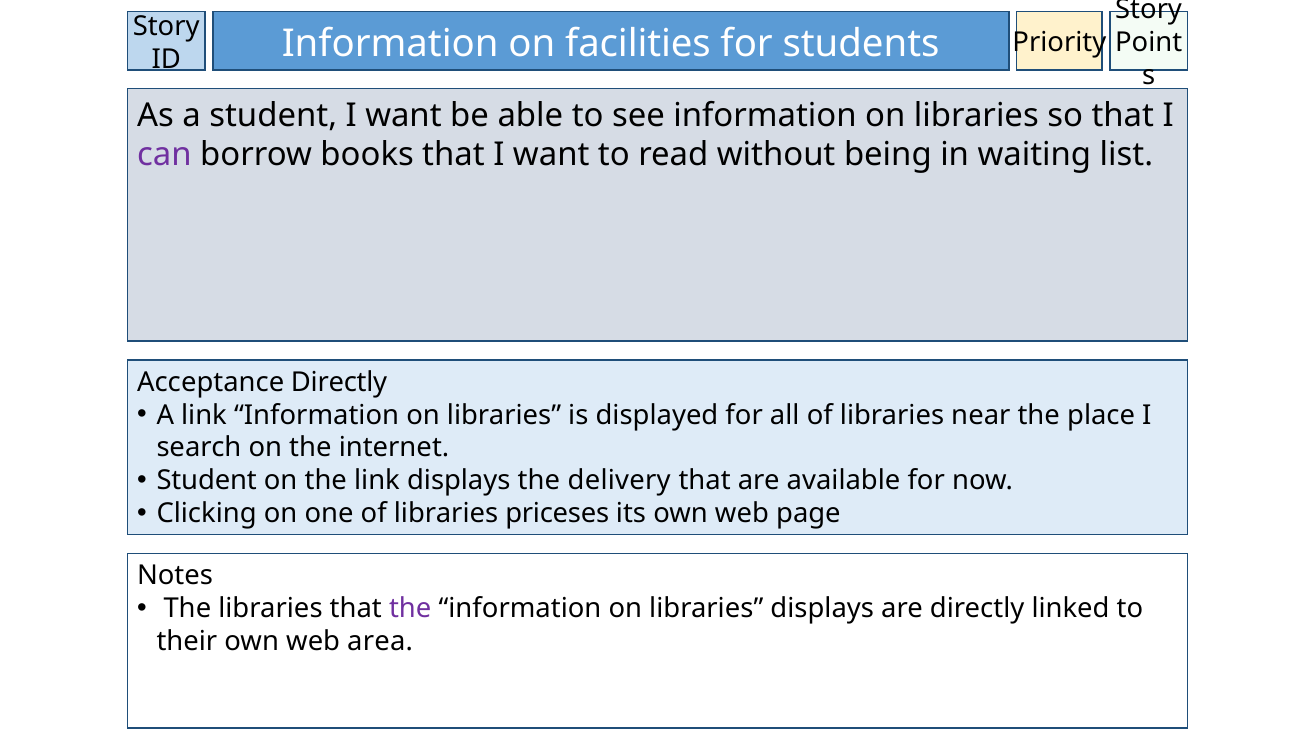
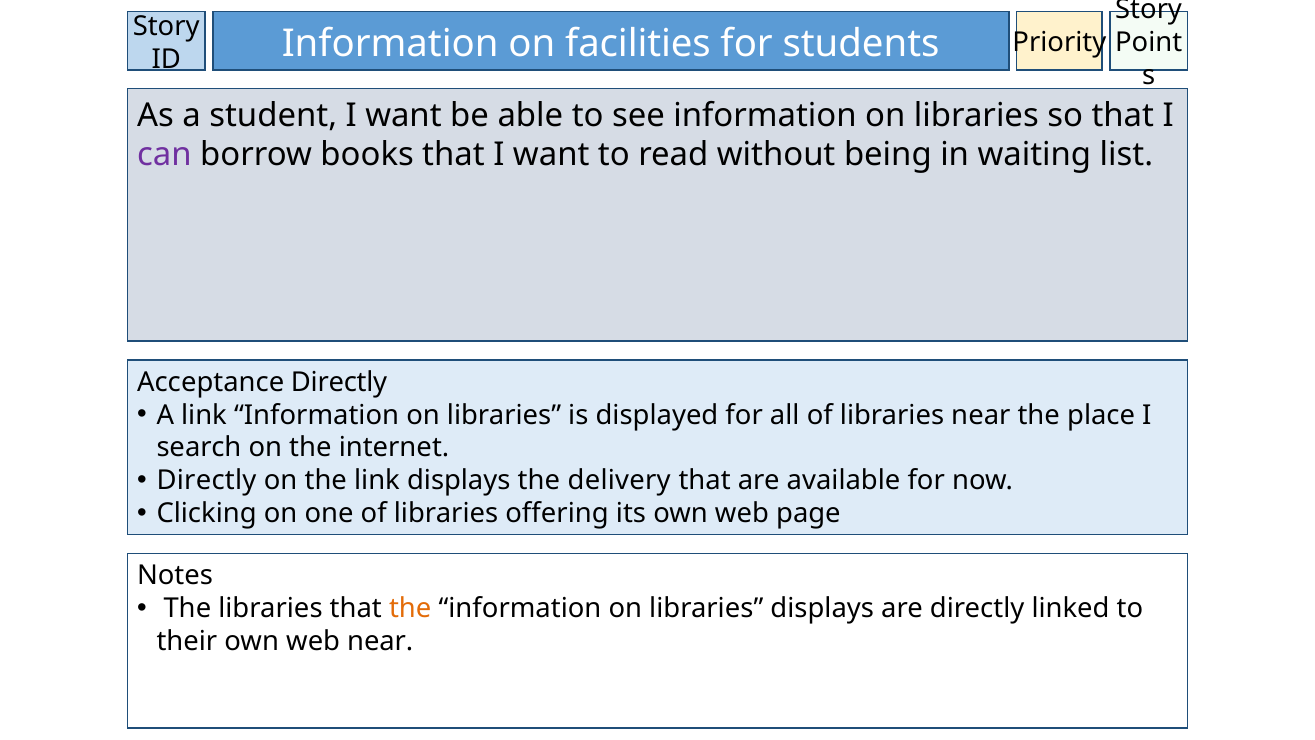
Student at (207, 481): Student -> Directly
priceses: priceses -> offering
the at (410, 608) colour: purple -> orange
web area: area -> near
